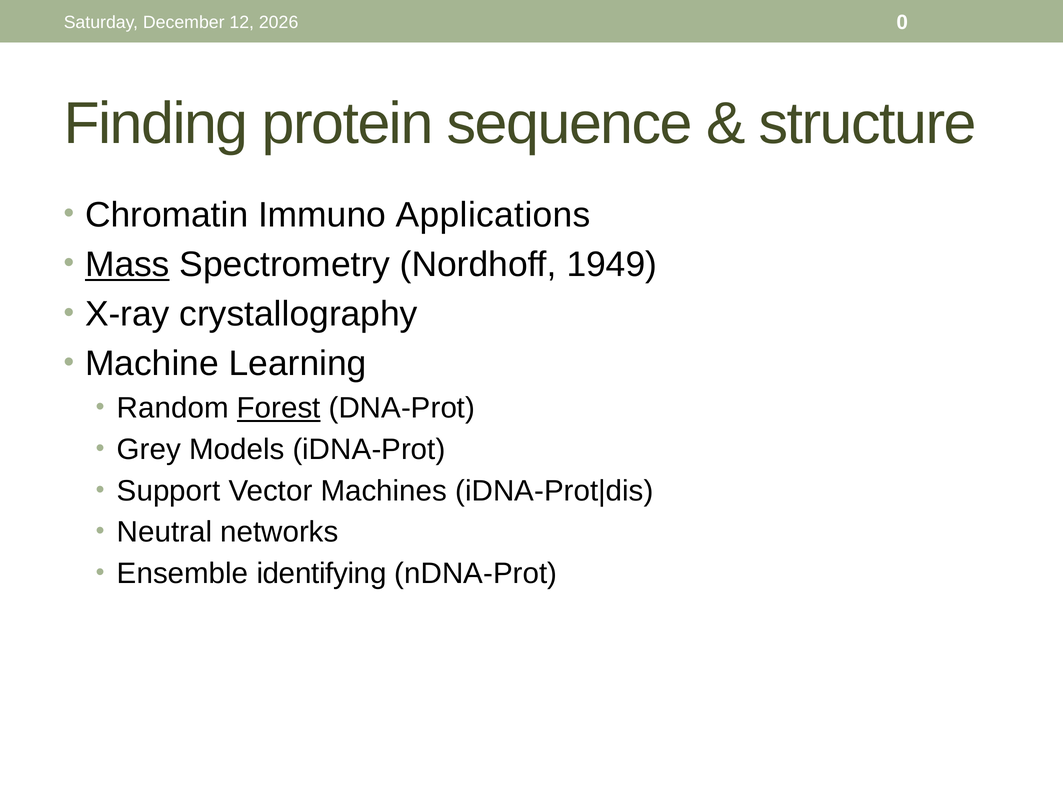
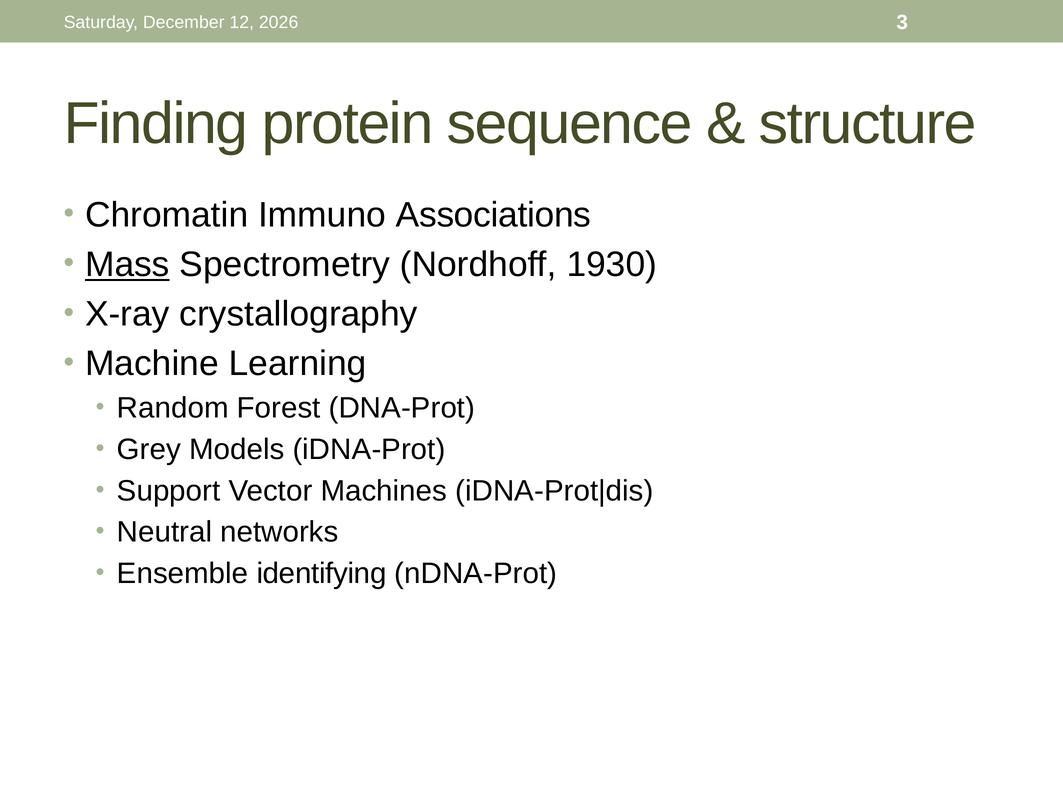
0: 0 -> 3
Applications: Applications -> Associations
1949: 1949 -> 1930
Forest underline: present -> none
